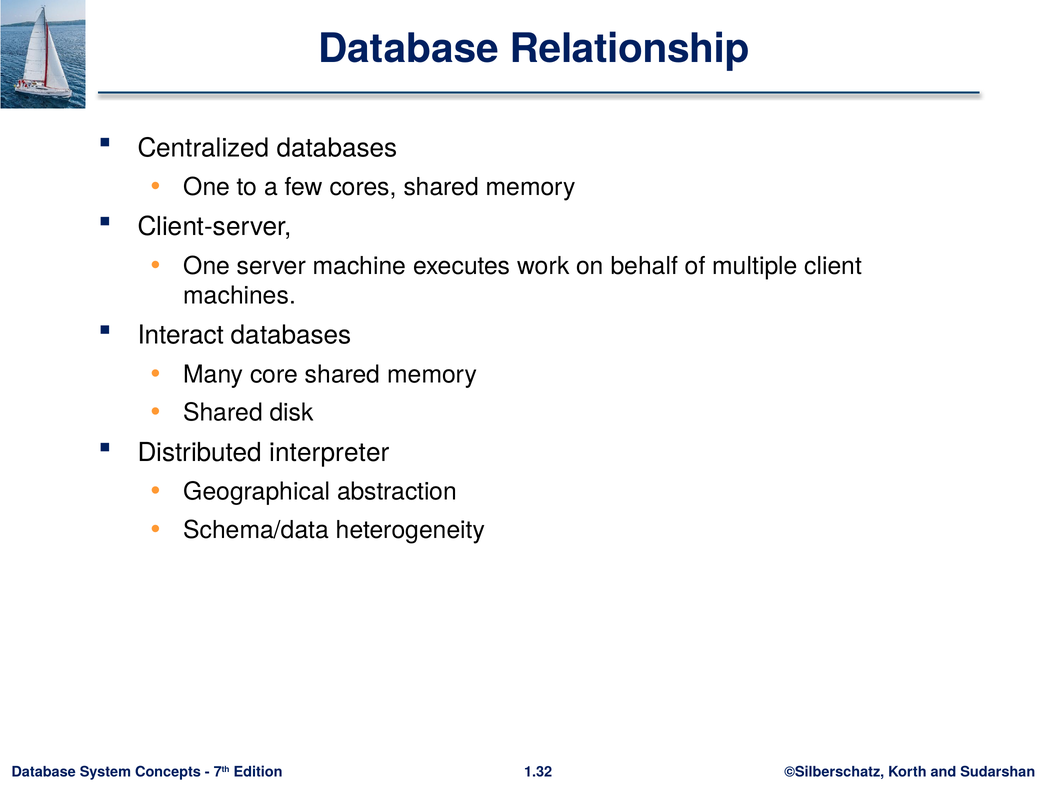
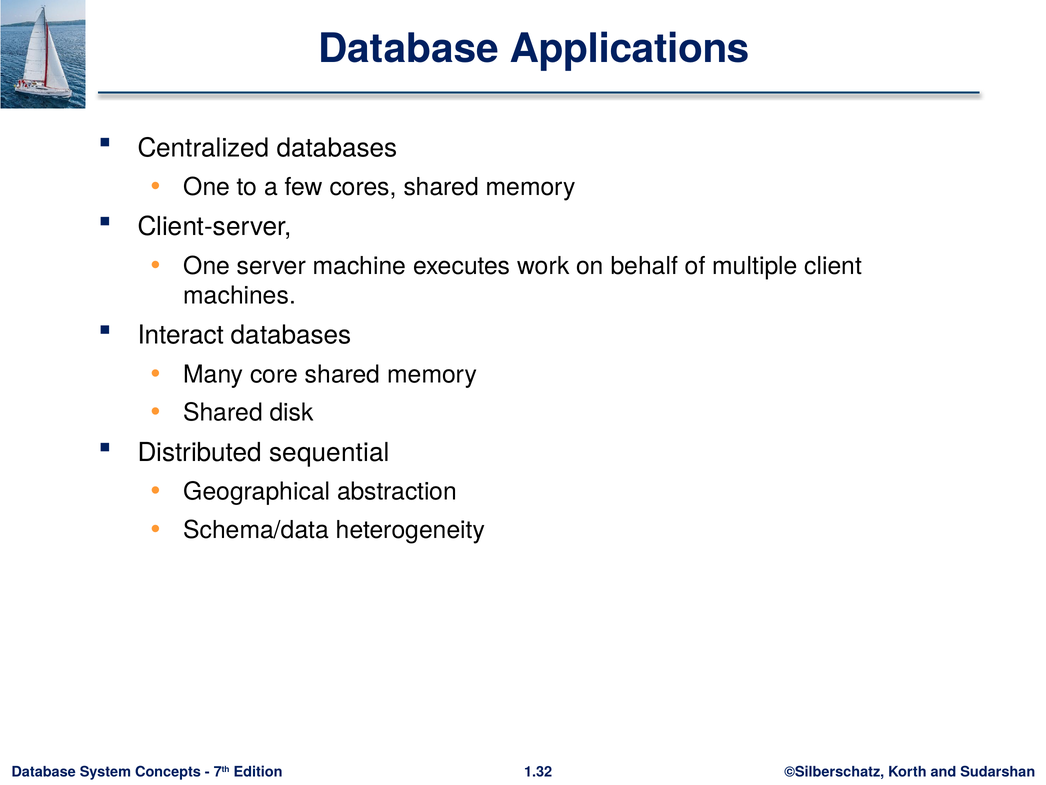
Relationship: Relationship -> Applications
interpreter: interpreter -> sequential
